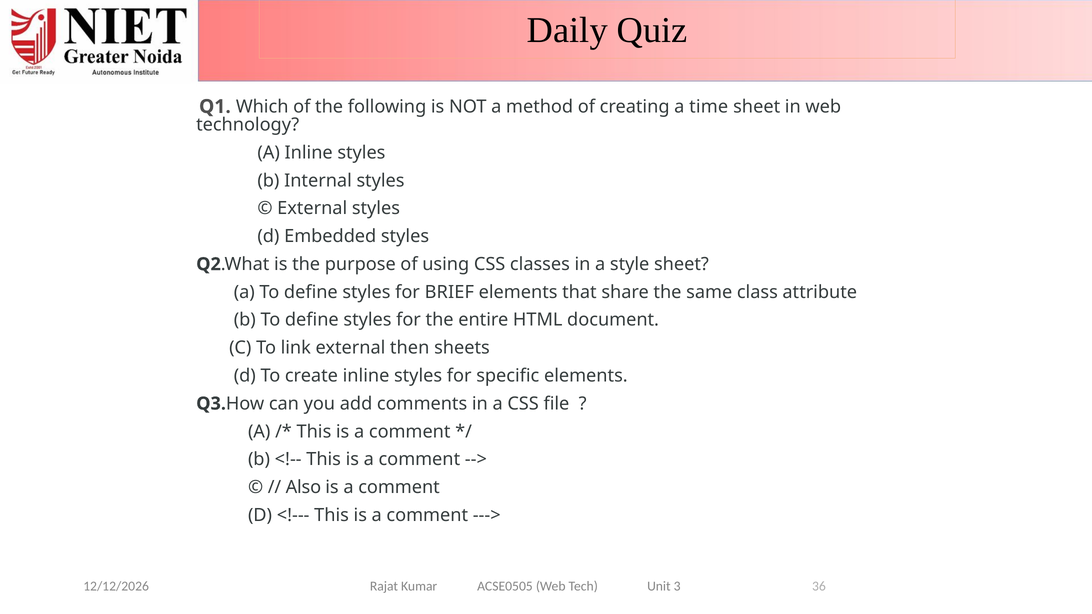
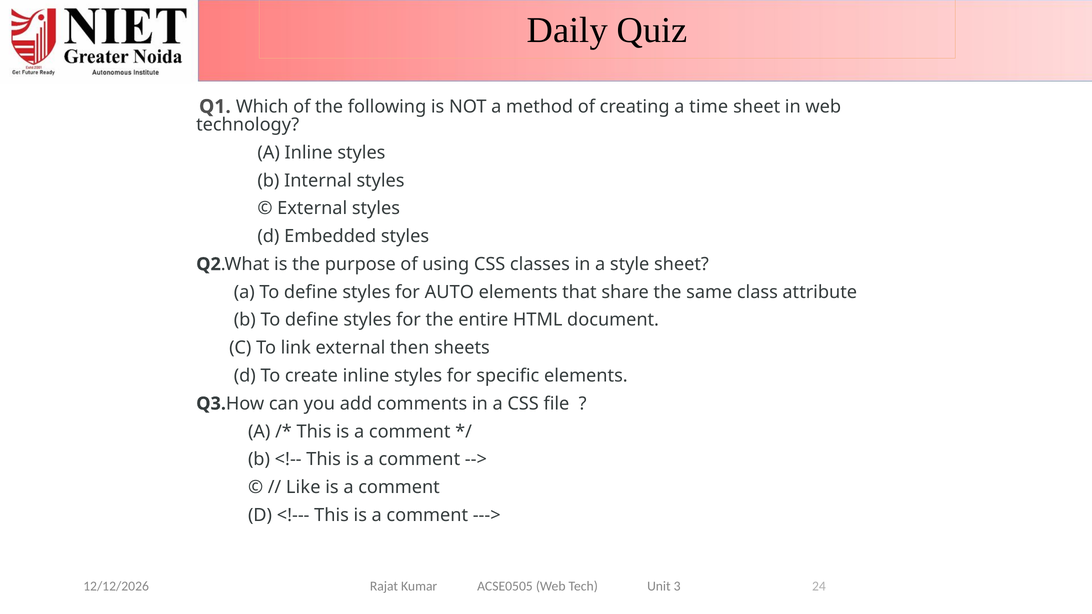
BRIEF: BRIEF -> AUTO
Also: Also -> Like
36: 36 -> 24
